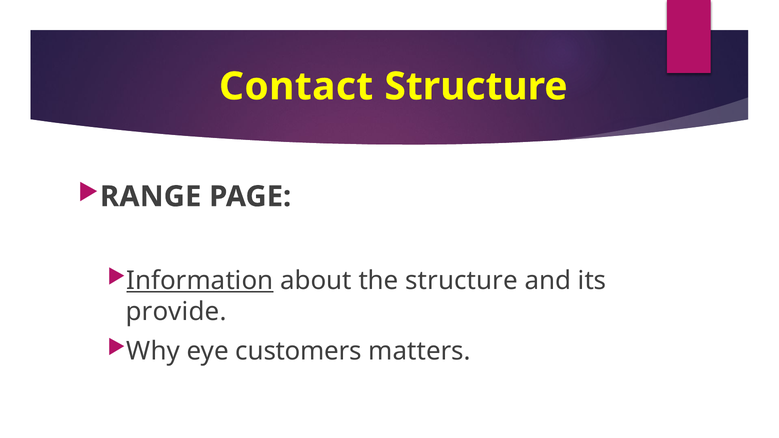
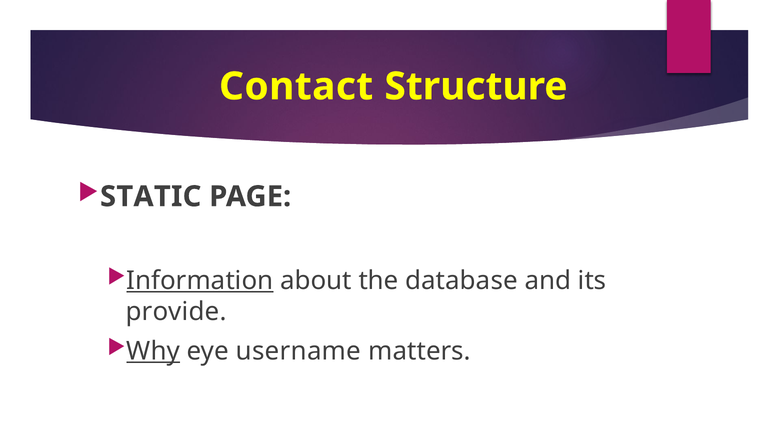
RANGE: RANGE -> STATIC
the structure: structure -> database
Why underline: none -> present
customers: customers -> username
